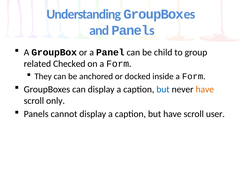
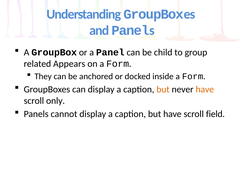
Checked: Checked -> Appears
but at (163, 89) colour: blue -> orange
user: user -> field
